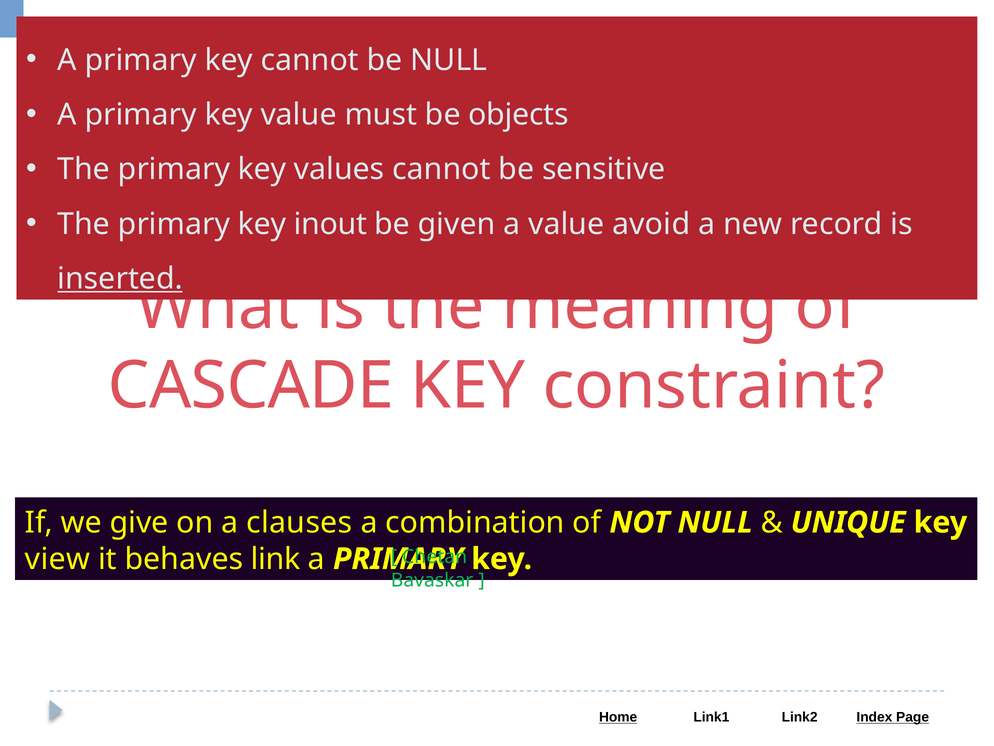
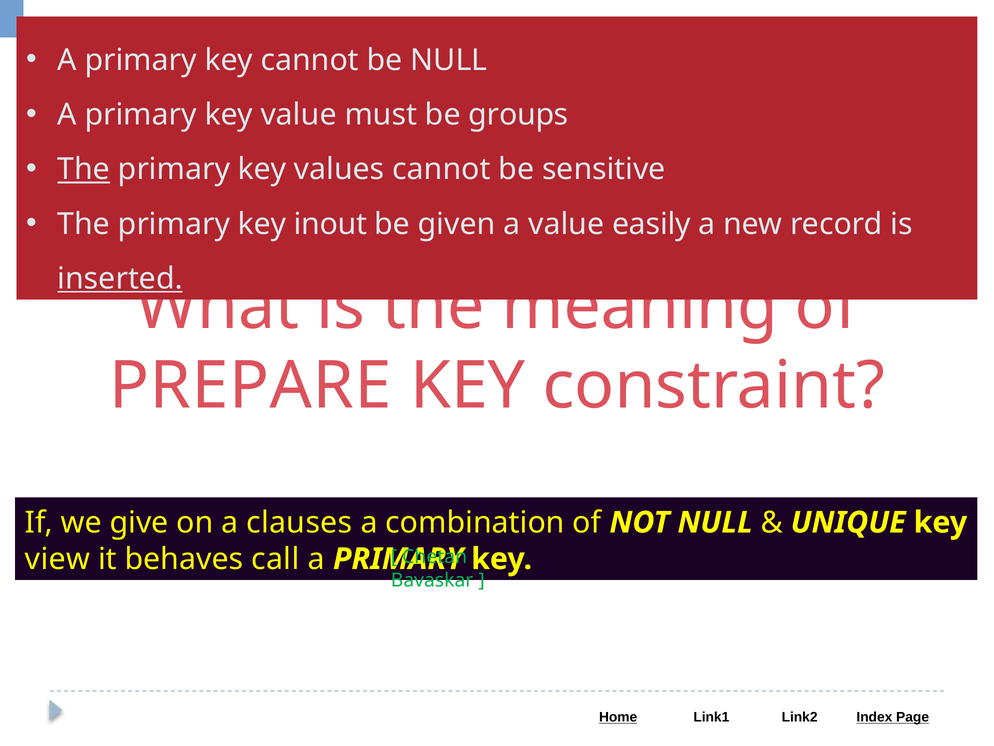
objects: objects -> groups
The at (84, 169) underline: none -> present
avoid: avoid -> easily
CASCADE: CASCADE -> PREPARE
link: link -> call
